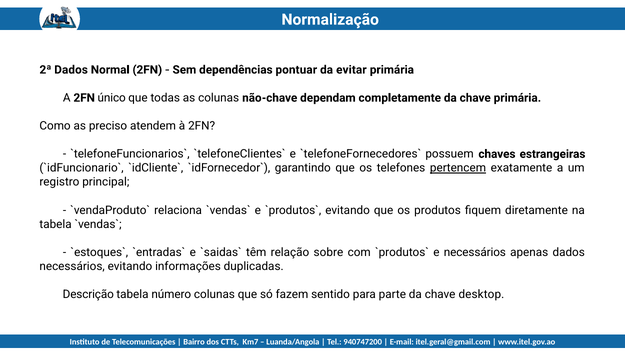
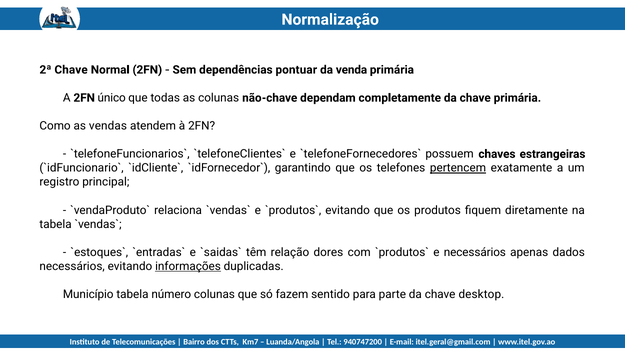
2ª Dados: Dados -> Chave
evitar: evitar -> venda
preciso: preciso -> vendas
sobre: sobre -> dores
informações underline: none -> present
Descrição: Descrição -> Município
